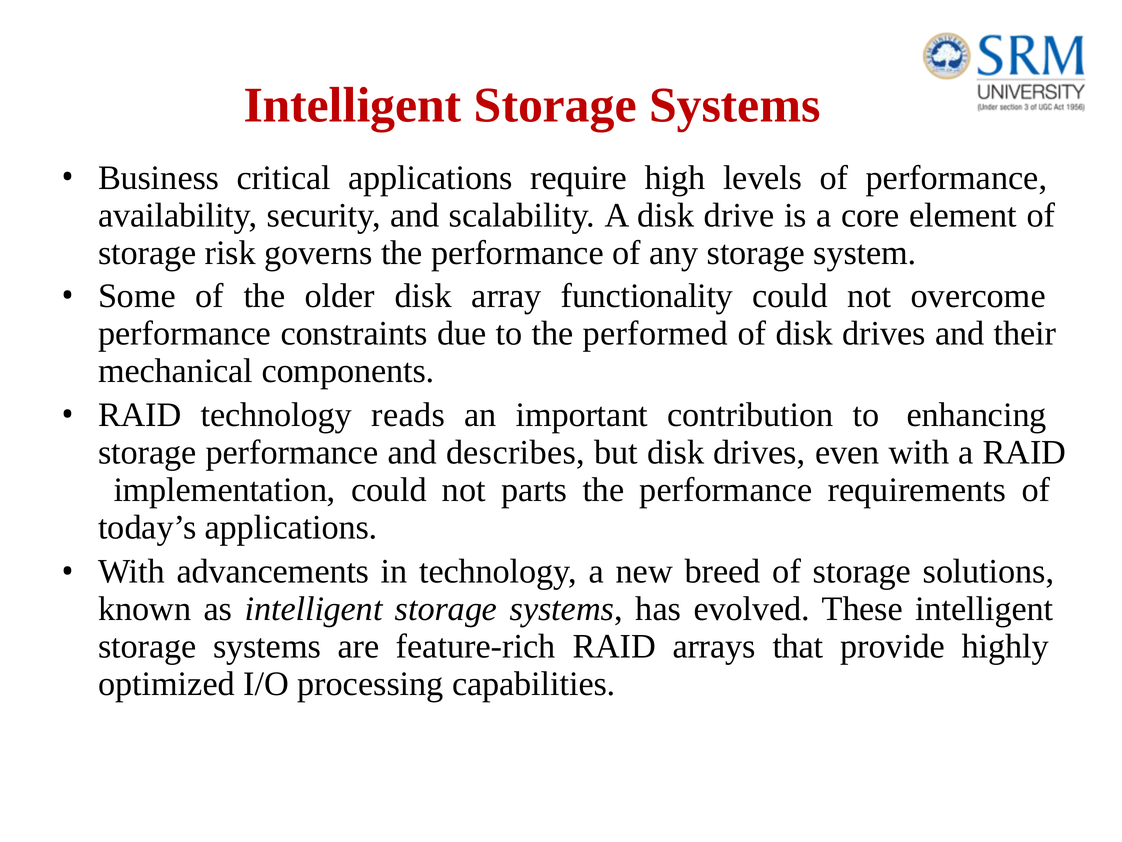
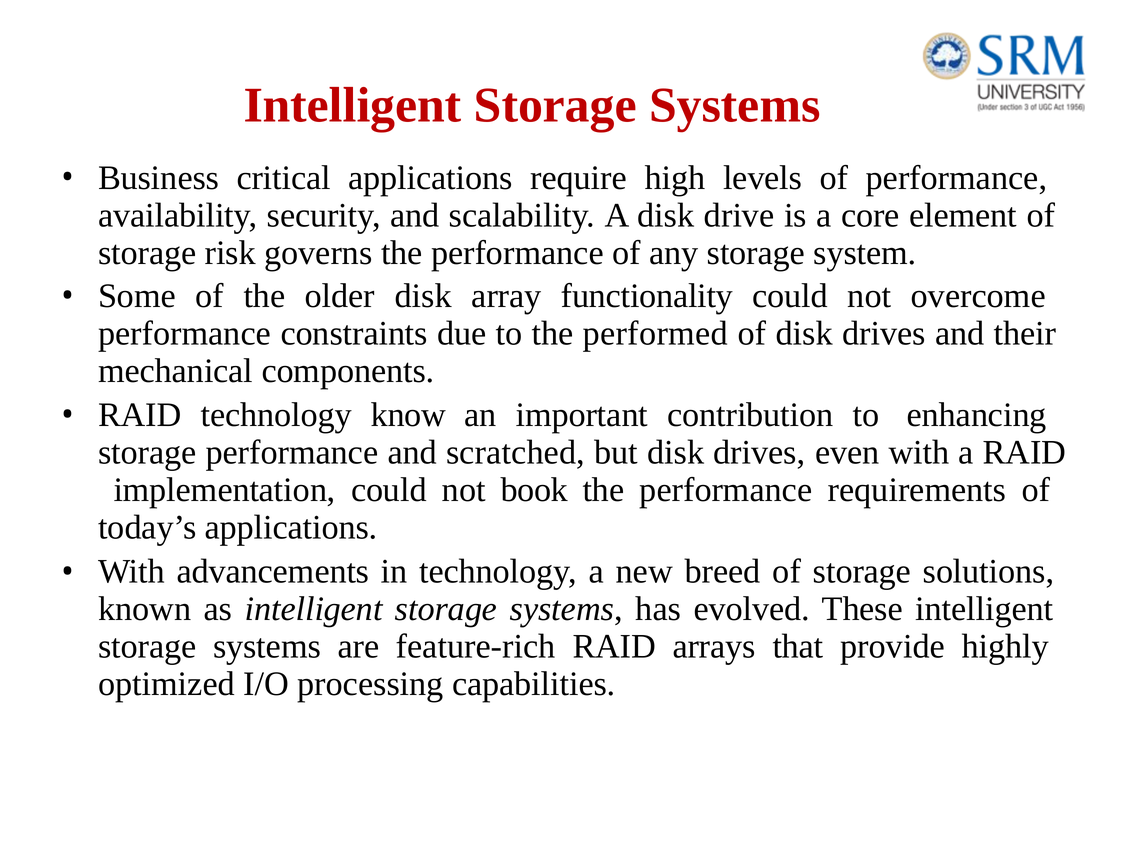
reads: reads -> know
describes: describes -> scratched
parts: parts -> book
